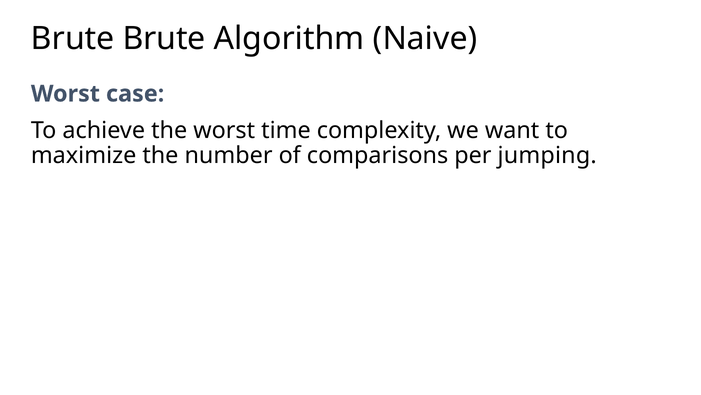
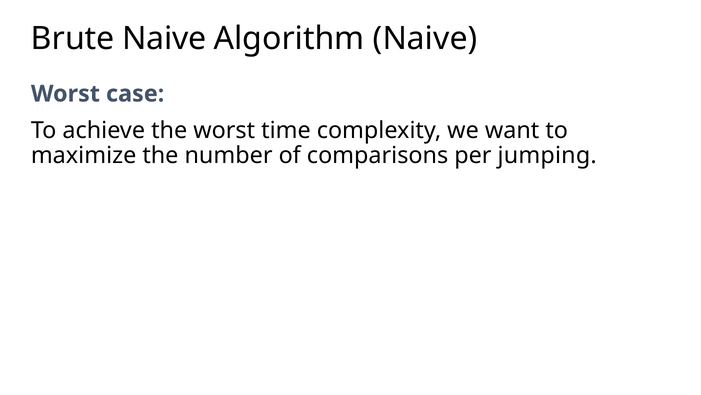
Brute Brute: Brute -> Naive
